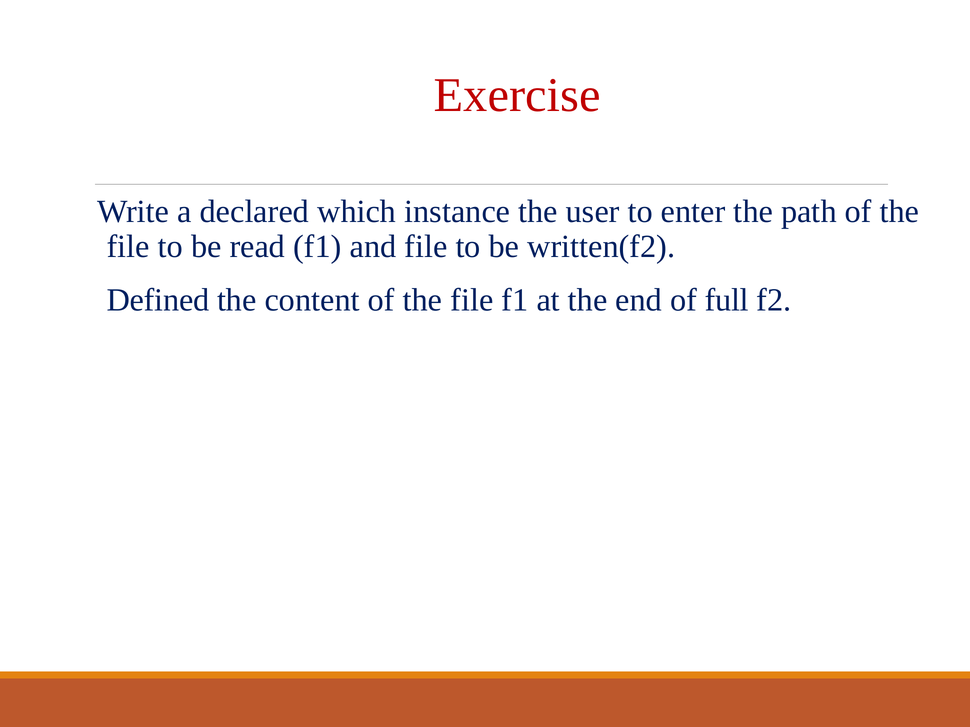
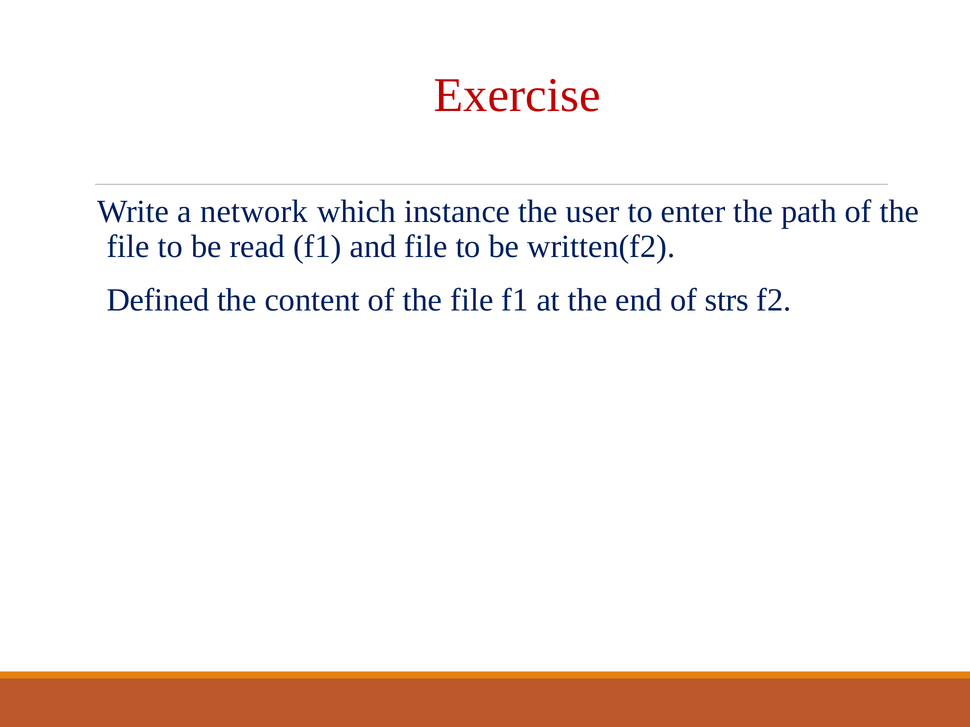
declared: declared -> network
full: full -> strs
